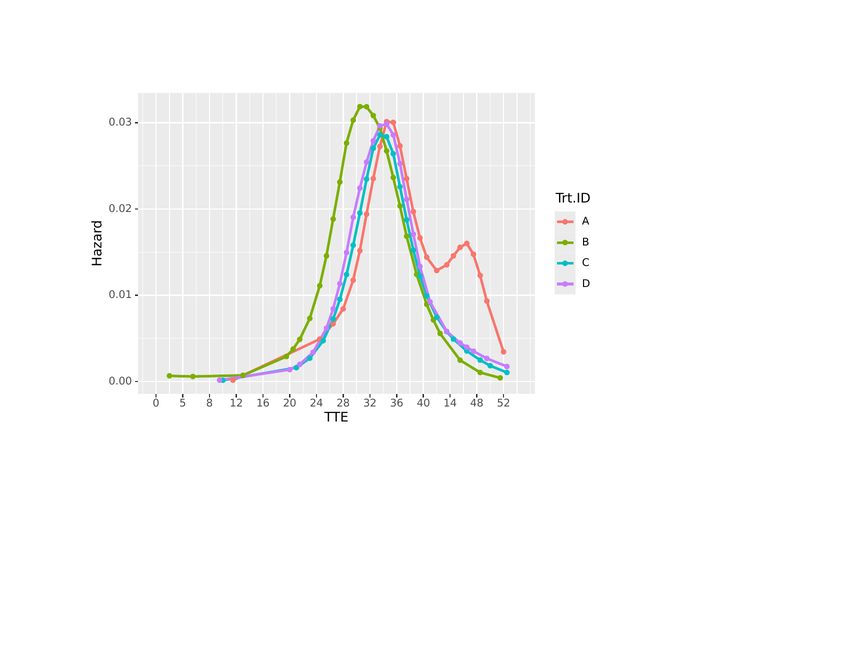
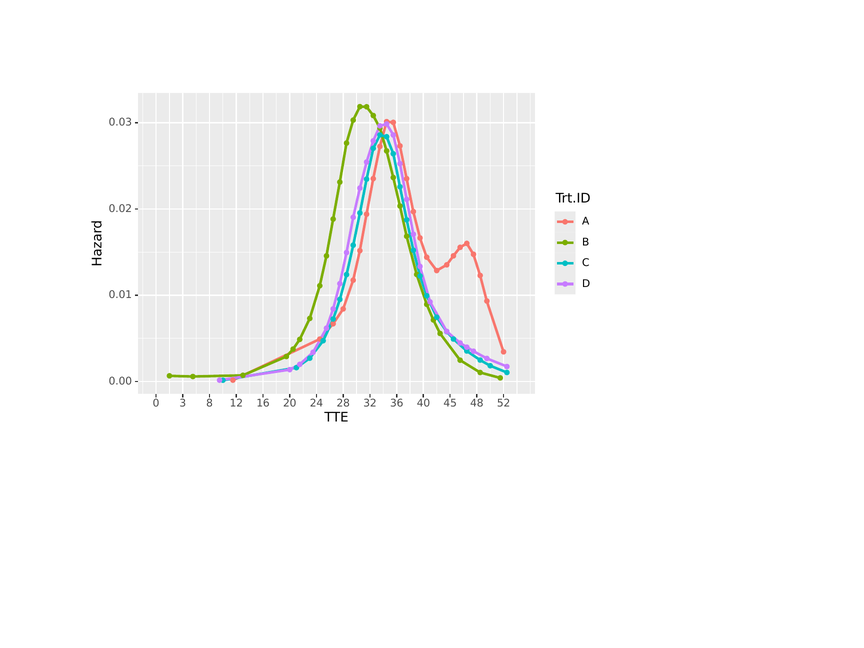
5: 5 -> 3
14: 14 -> 45
